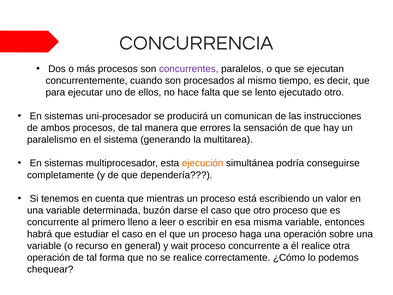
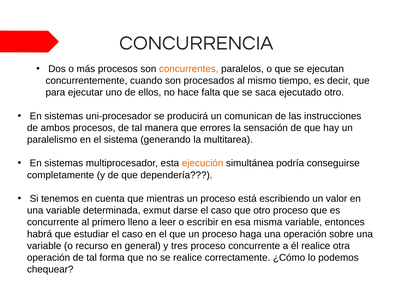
concurrentes colour: purple -> orange
lento: lento -> saca
buzón: buzón -> exmut
wait: wait -> tres
